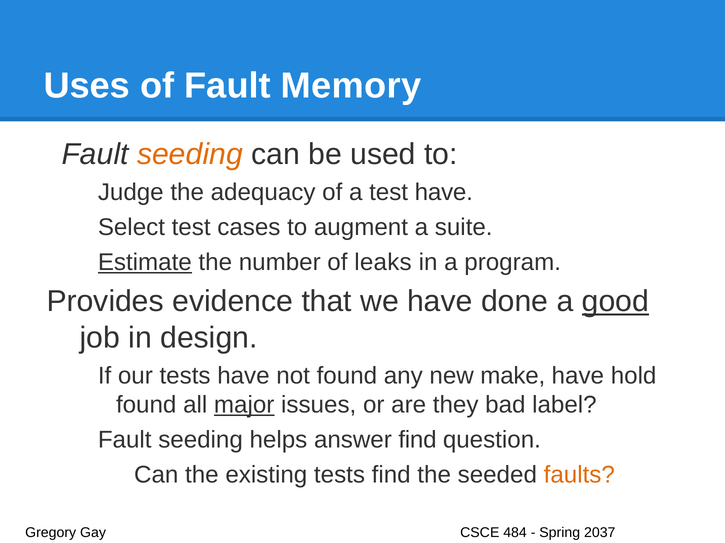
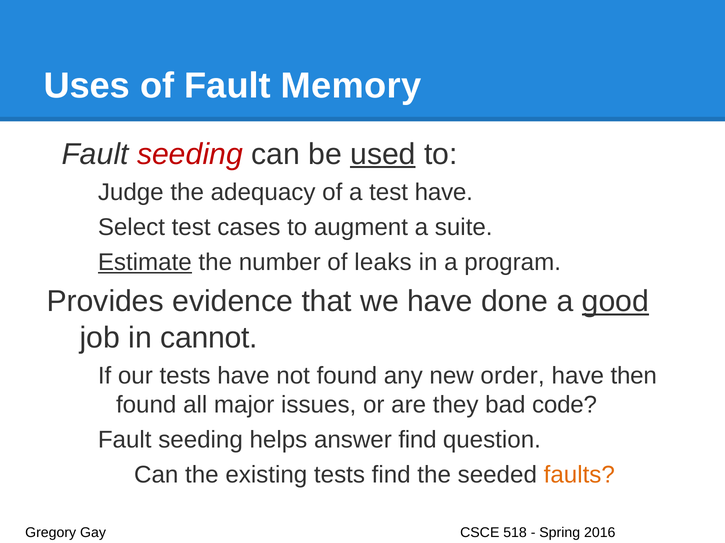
seeding at (190, 154) colour: orange -> red
used underline: none -> present
design: design -> cannot
make: make -> order
hold: hold -> then
major underline: present -> none
label: label -> code
484: 484 -> 518
2037: 2037 -> 2016
